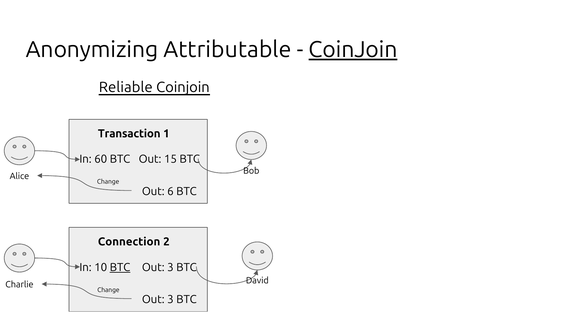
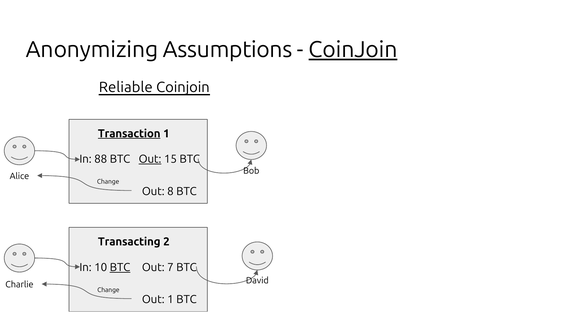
Attributable: Attributable -> Assumptions
Transaction underline: none -> present
60: 60 -> 88
Out at (150, 159) underline: none -> present
6: 6 -> 8
Connection: Connection -> Transacting
3 at (170, 267): 3 -> 7
3 at (170, 300): 3 -> 1
